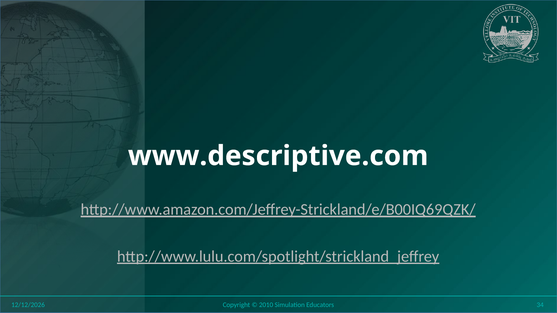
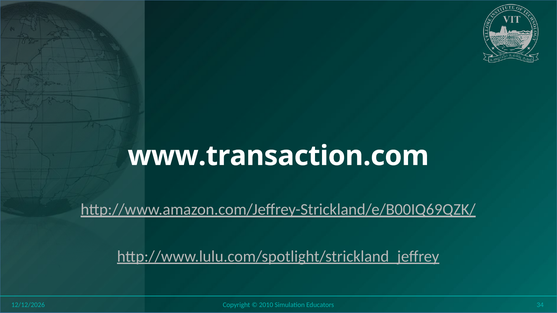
www.descriptive.com: www.descriptive.com -> www.transaction.com
